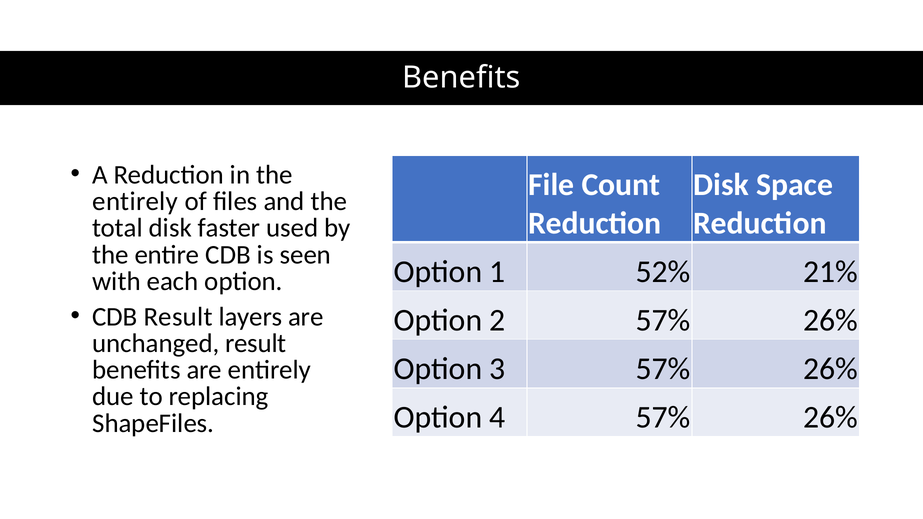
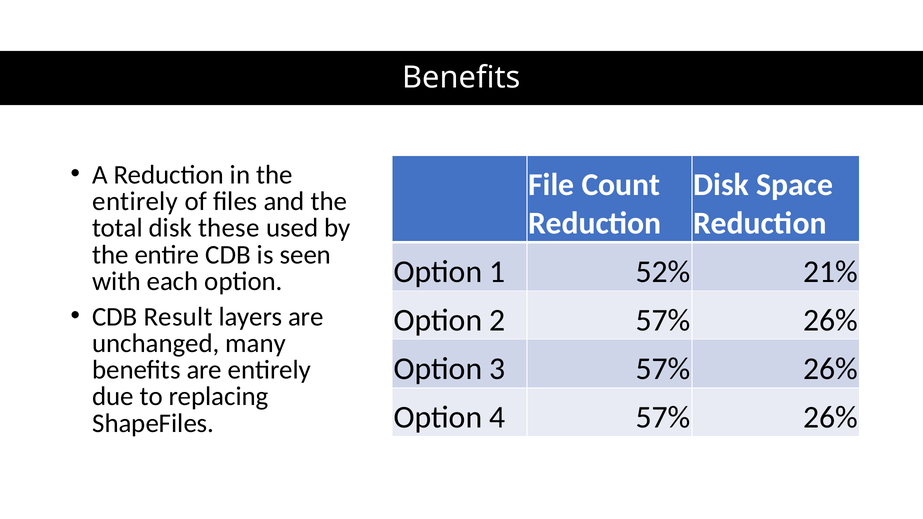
faster: faster -> these
unchanged result: result -> many
